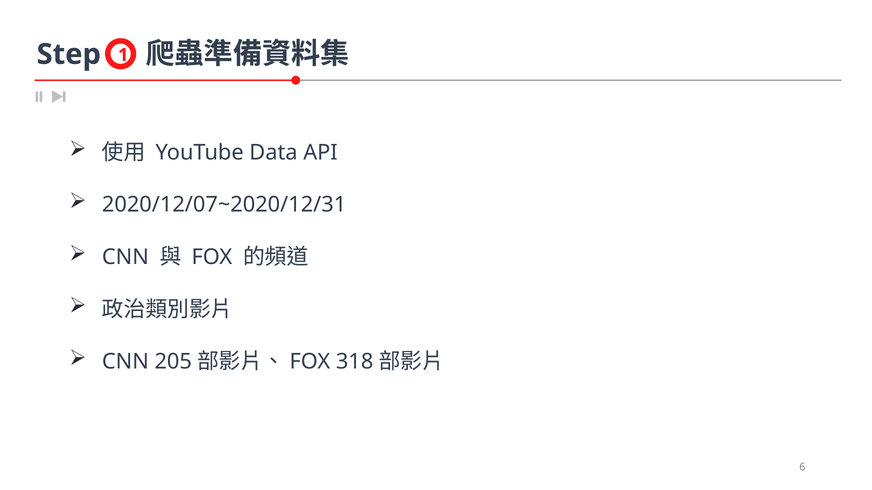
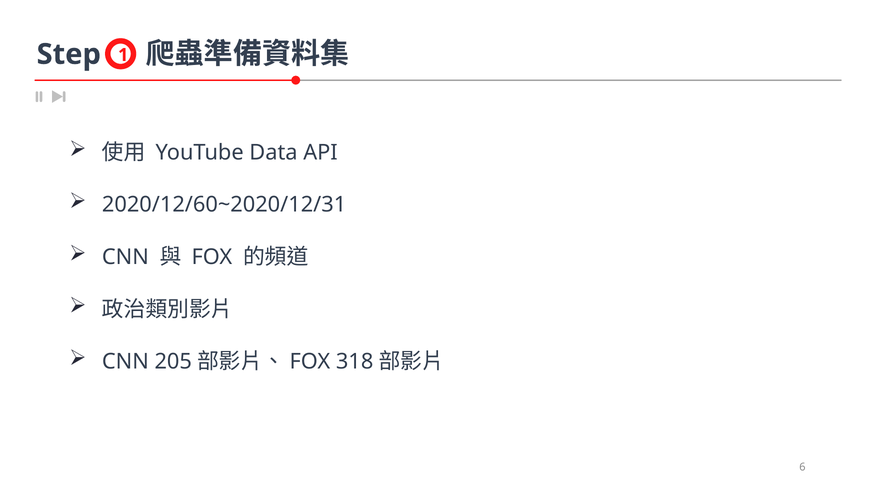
2020/12/07~2020/12/31: 2020/12/07~2020/12/31 -> 2020/12/60~2020/12/31
